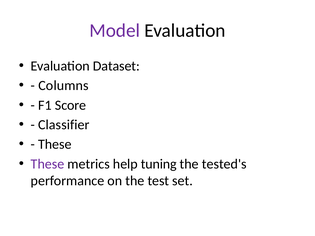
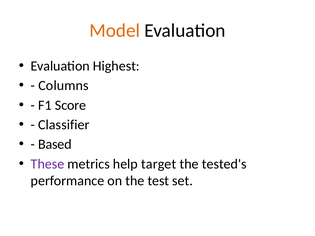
Model colour: purple -> orange
Dataset: Dataset -> Highest
These at (55, 145): These -> Based
tuning: tuning -> target
